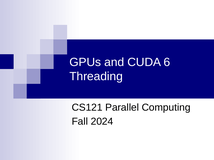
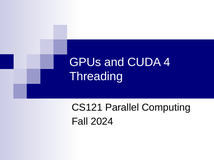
6: 6 -> 4
